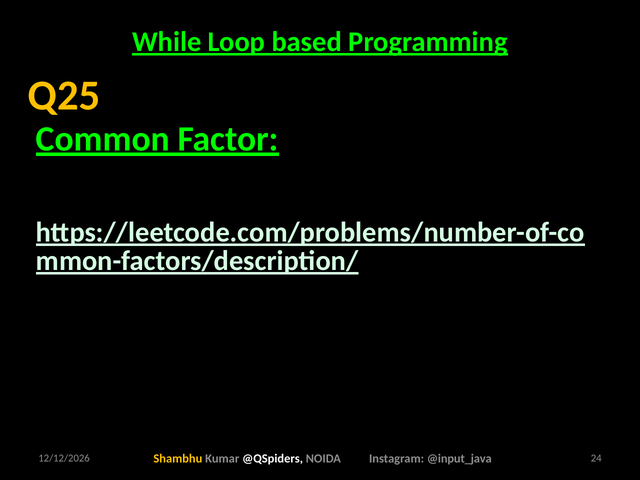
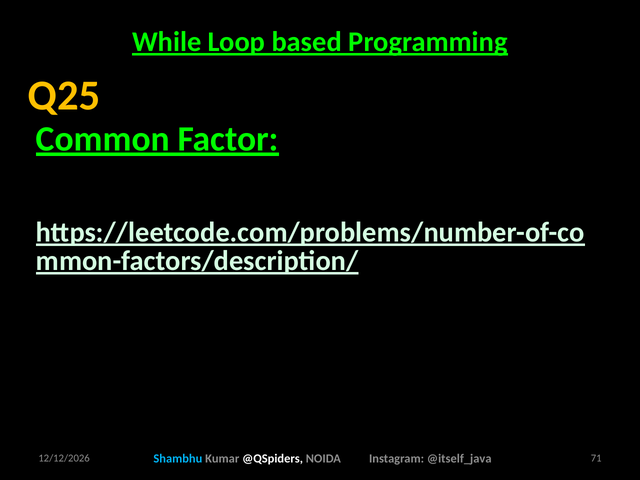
Shambhu colour: yellow -> light blue
@input_java: @input_java -> @itself_java
24: 24 -> 71
